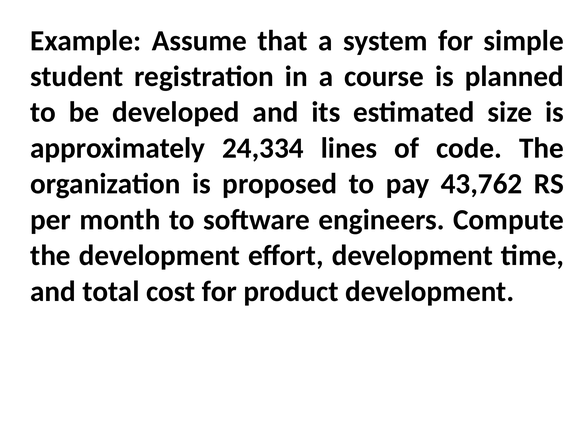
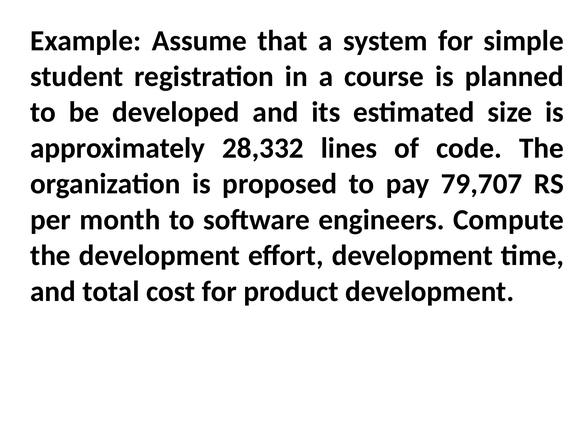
24,334: 24,334 -> 28,332
43,762: 43,762 -> 79,707
